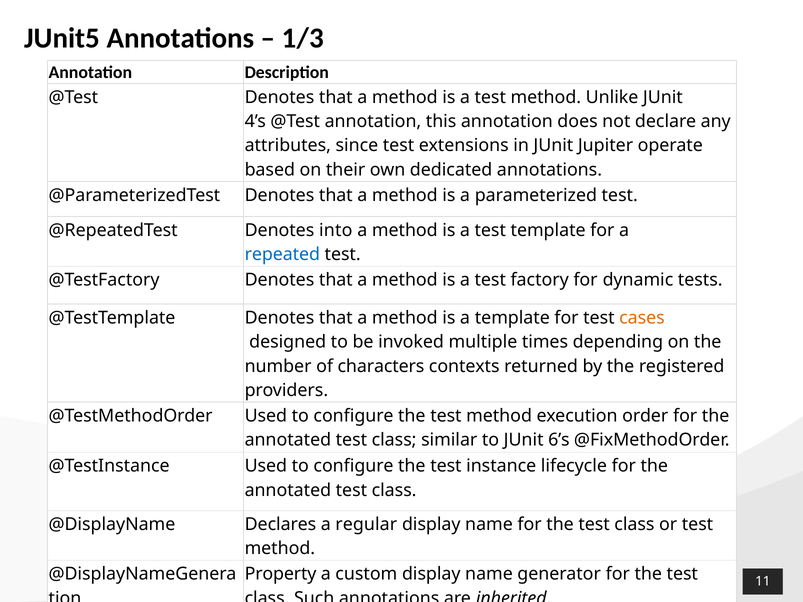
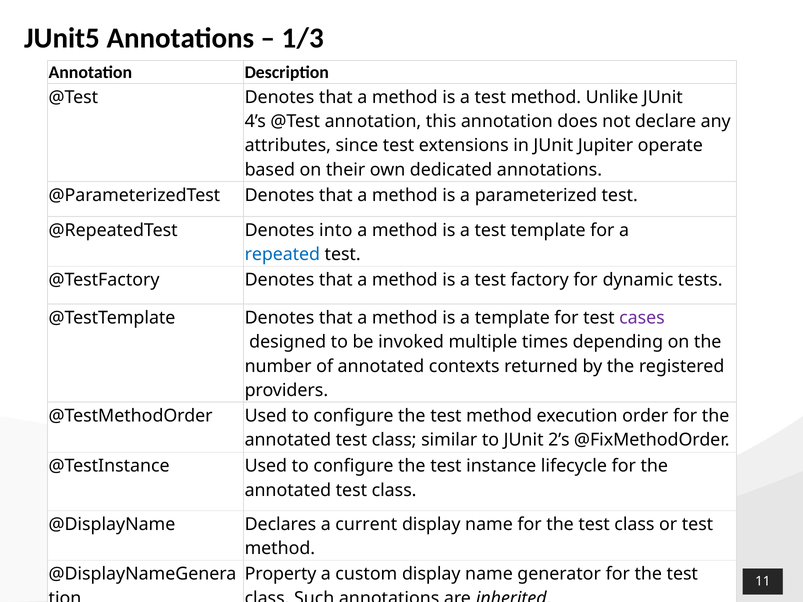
cases colour: orange -> purple
of characters: characters -> annotated
6’s: 6’s -> 2’s
regular: regular -> current
